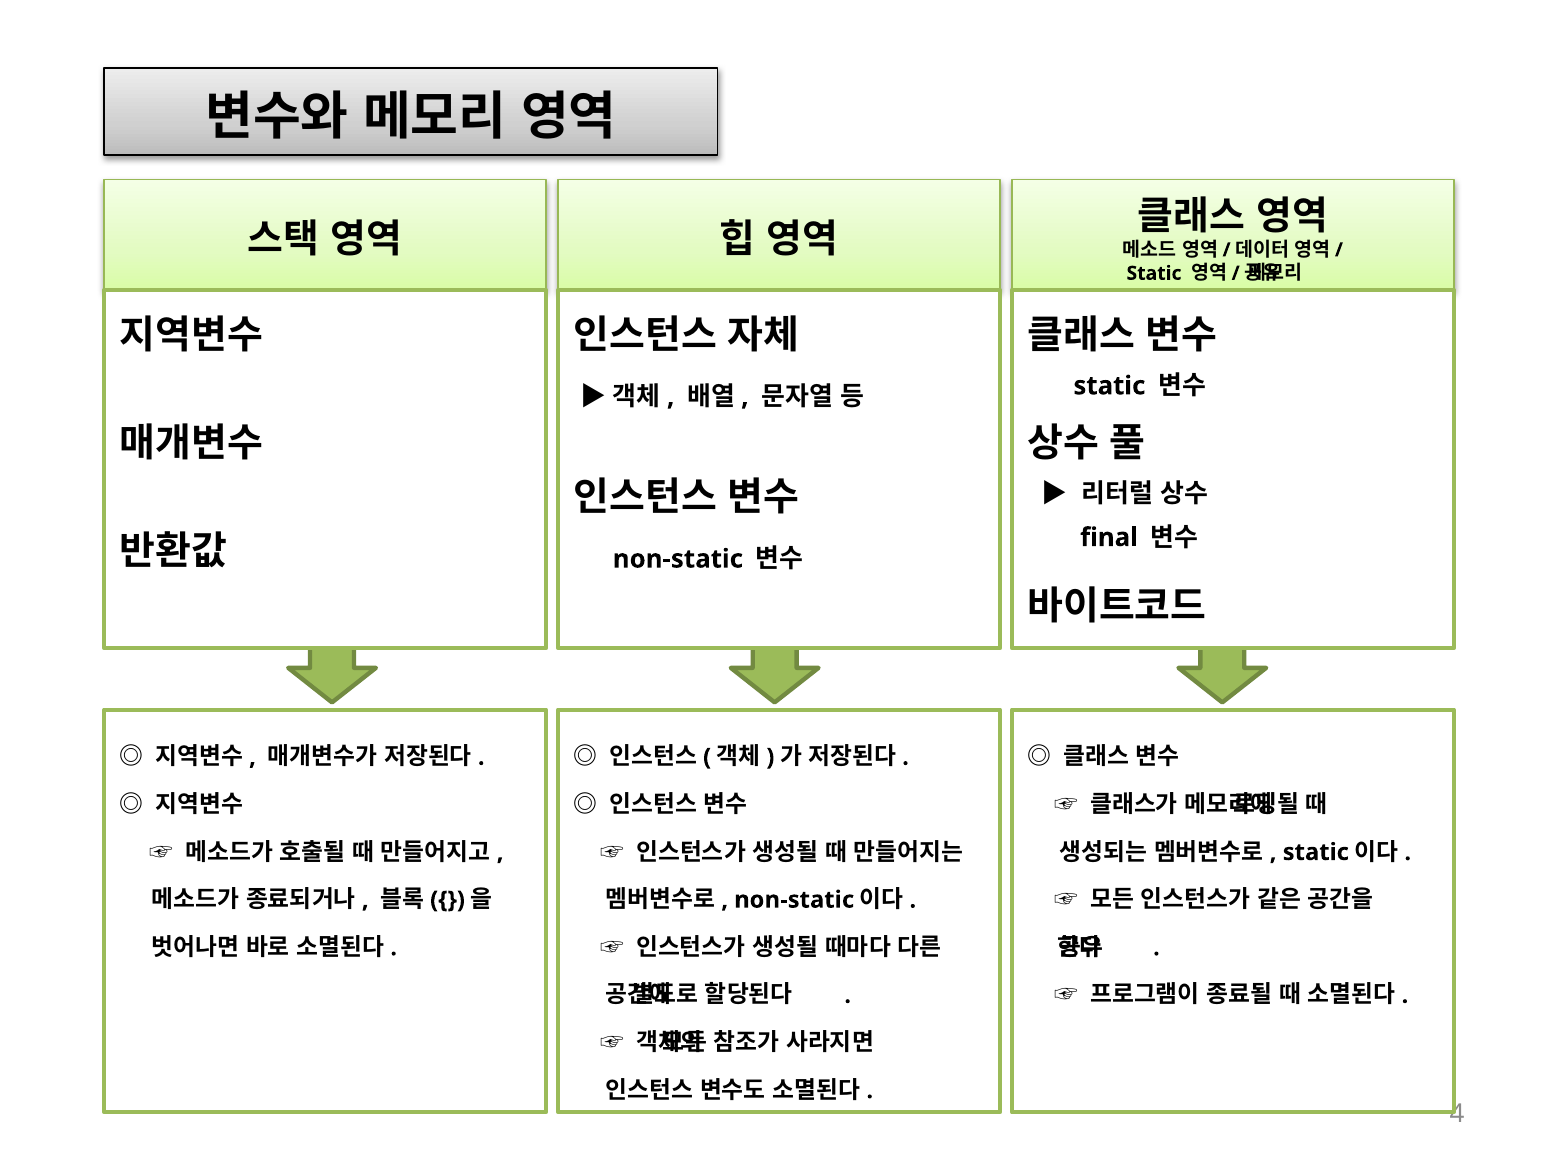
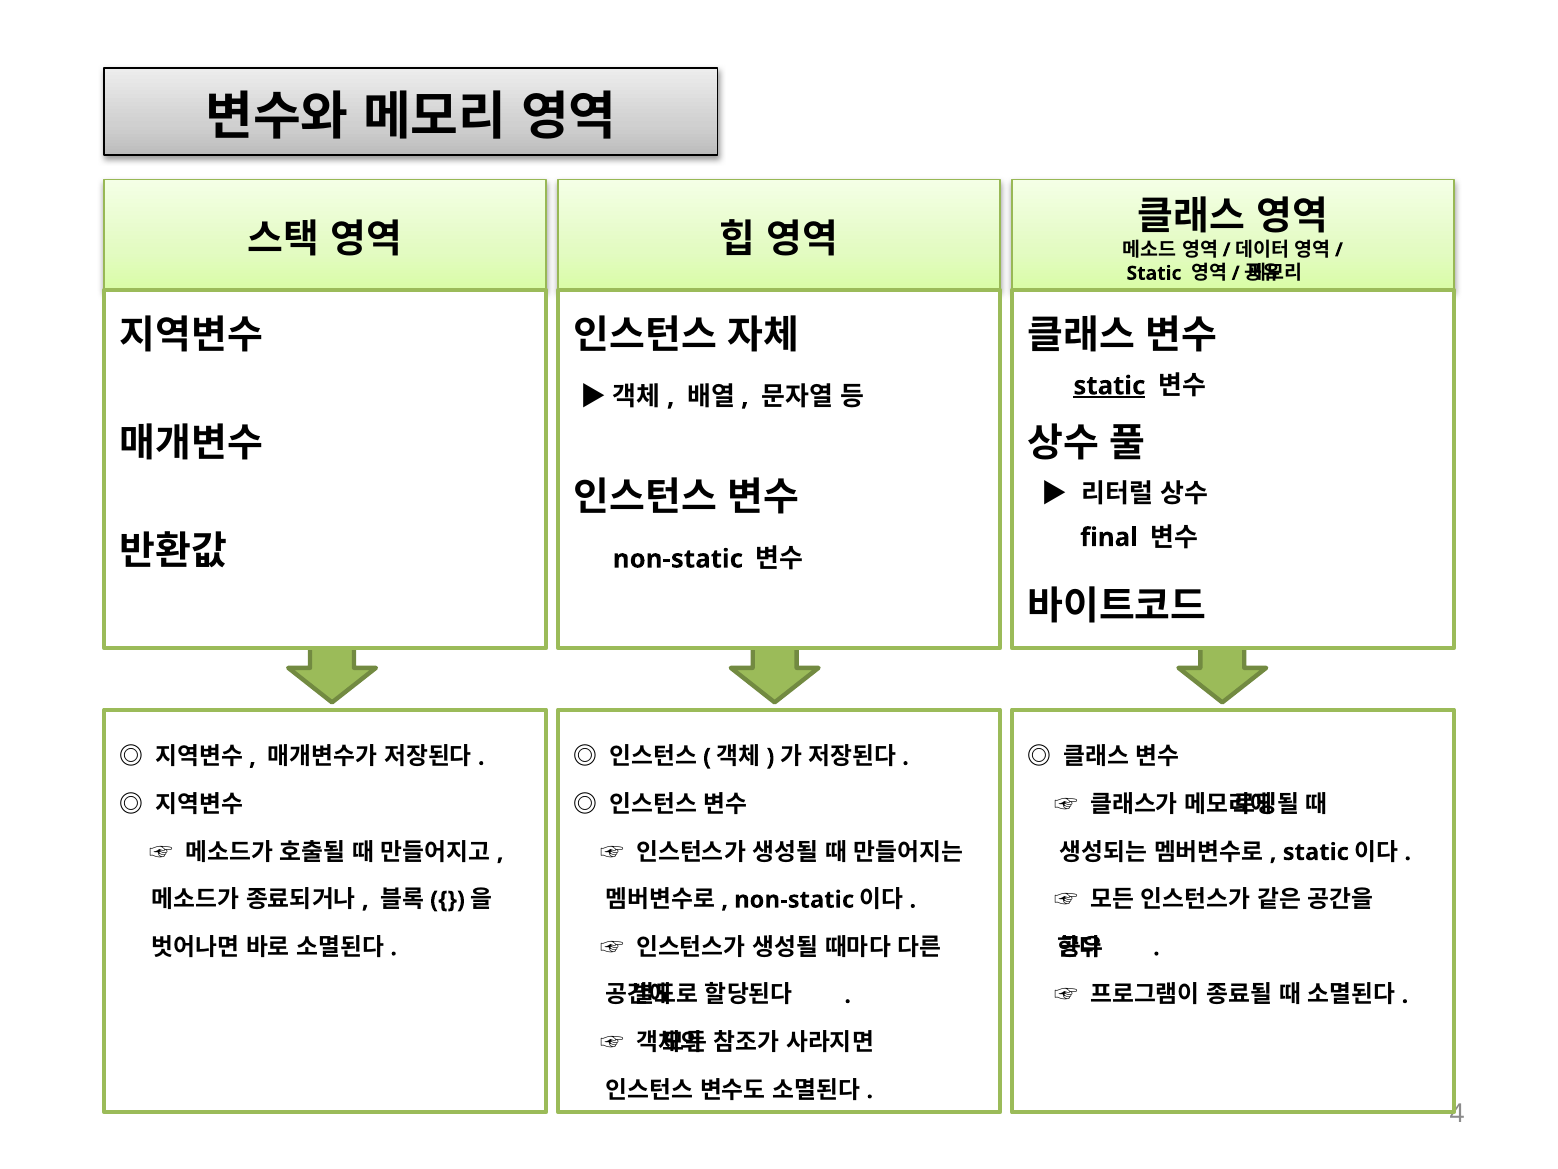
static at (1109, 386) underline: none -> present
